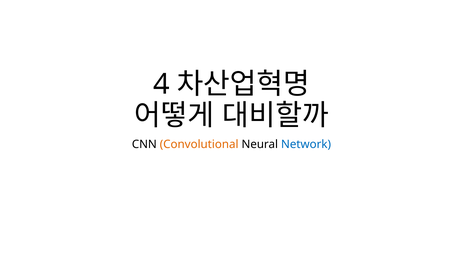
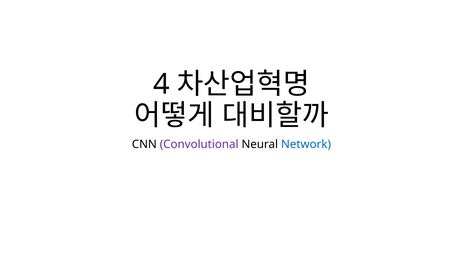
Convolutional colour: orange -> purple
